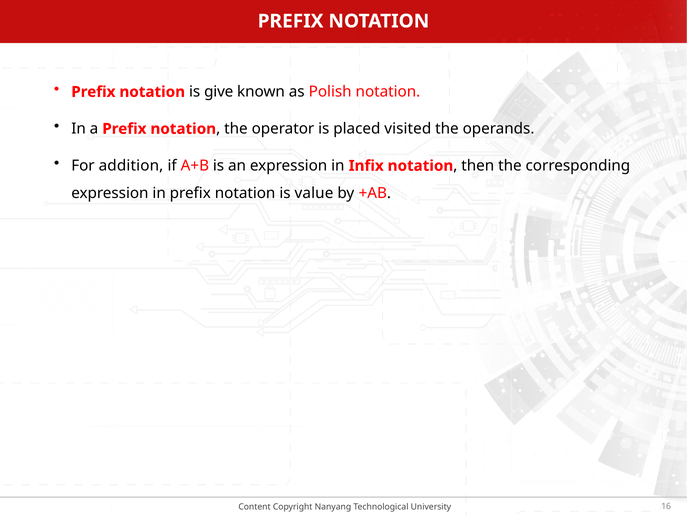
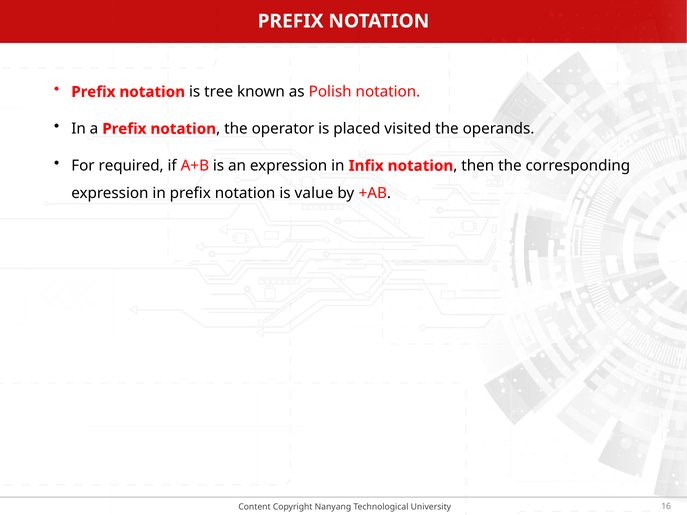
give: give -> tree
addition: addition -> required
